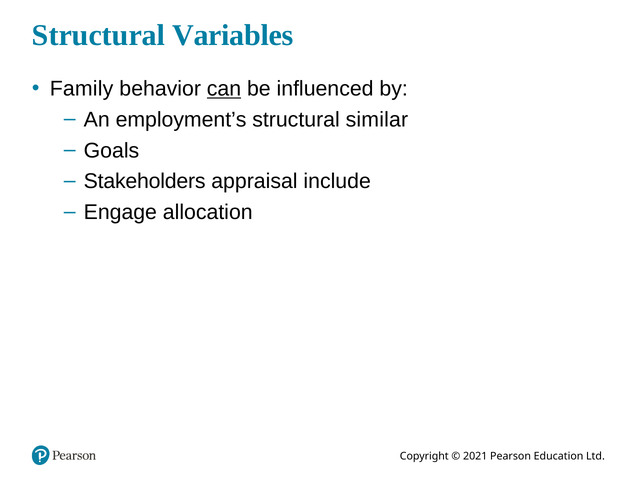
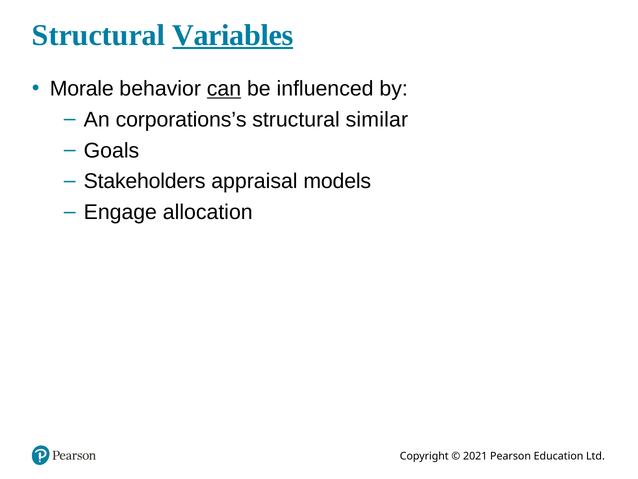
Variables underline: none -> present
Family: Family -> Morale
employment’s: employment’s -> corporations’s
include: include -> models
